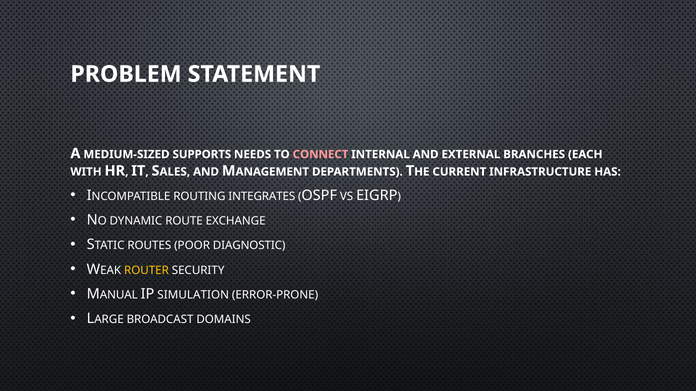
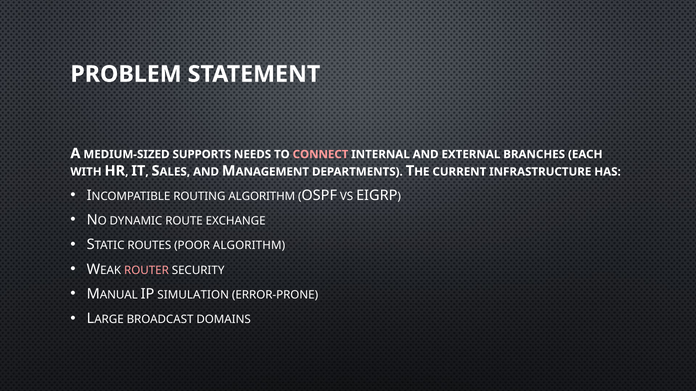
ROUTING INTEGRATES: INTEGRATES -> ALGORITHM
POOR DIAGNOSTIC: DIAGNOSTIC -> ALGORITHM
ROUTER colour: yellow -> pink
